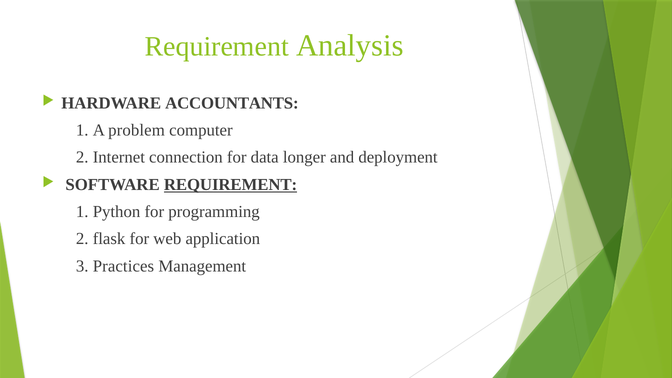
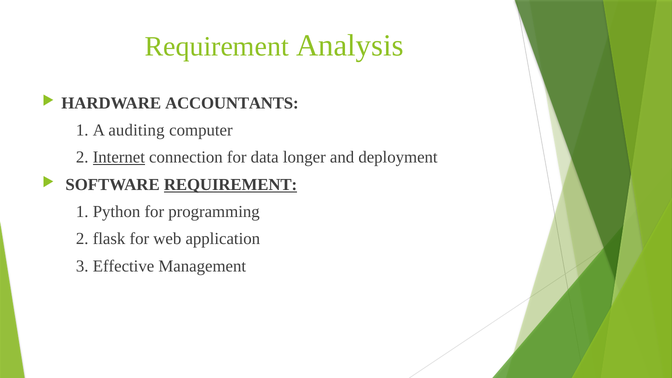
problem: problem -> auditing
Internet underline: none -> present
Practices: Practices -> Effective
